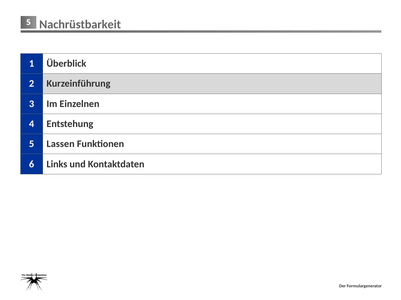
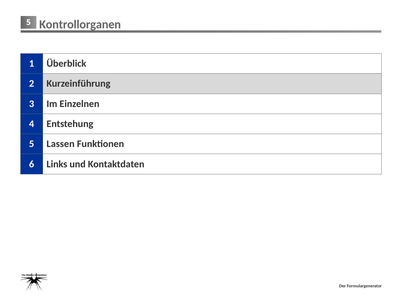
Nachrüstbarkeit: Nachrüstbarkeit -> Kontrollorganen
